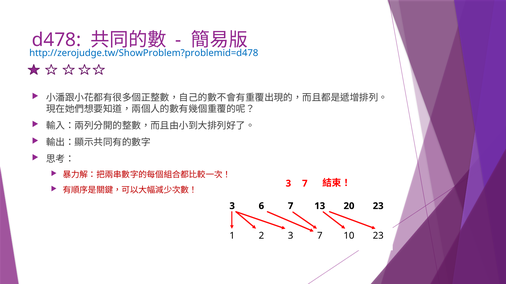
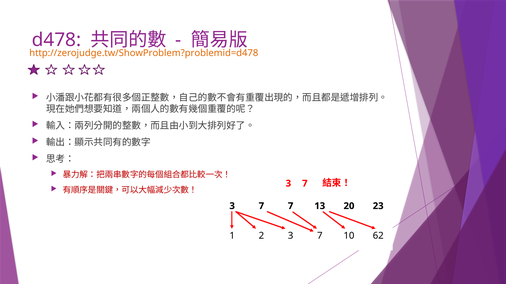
http://zerojudge.tw/ShowProblem?problemid=d478 colour: blue -> orange
6 at (261, 206): 6 -> 7
10 23: 23 -> 62
